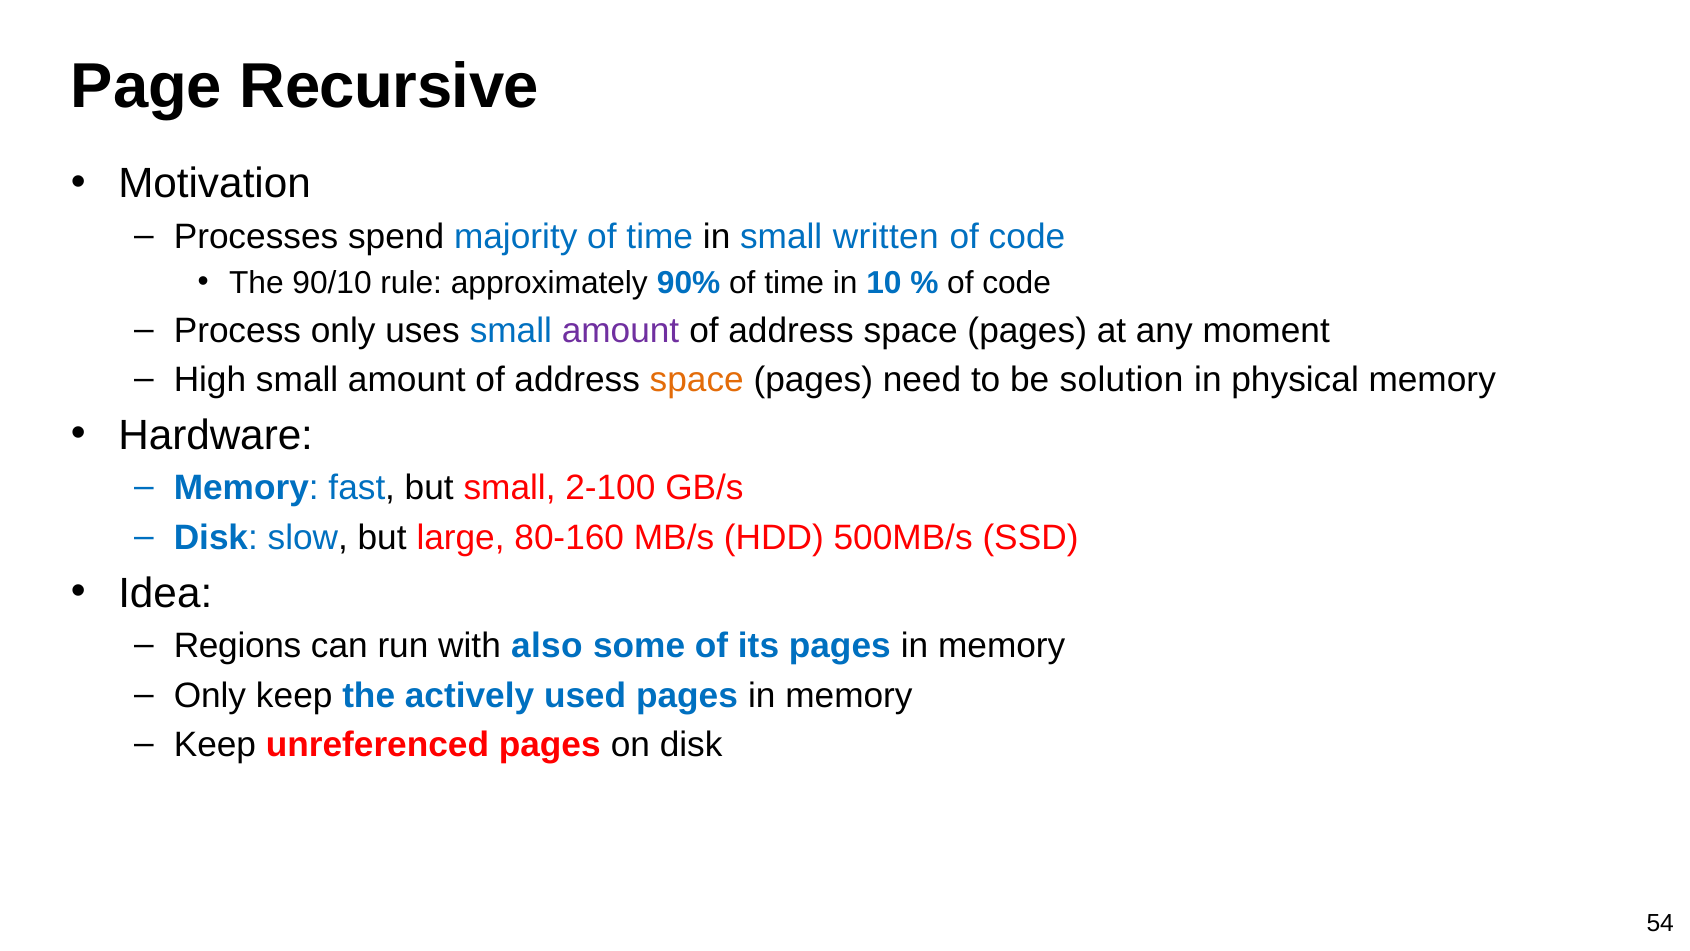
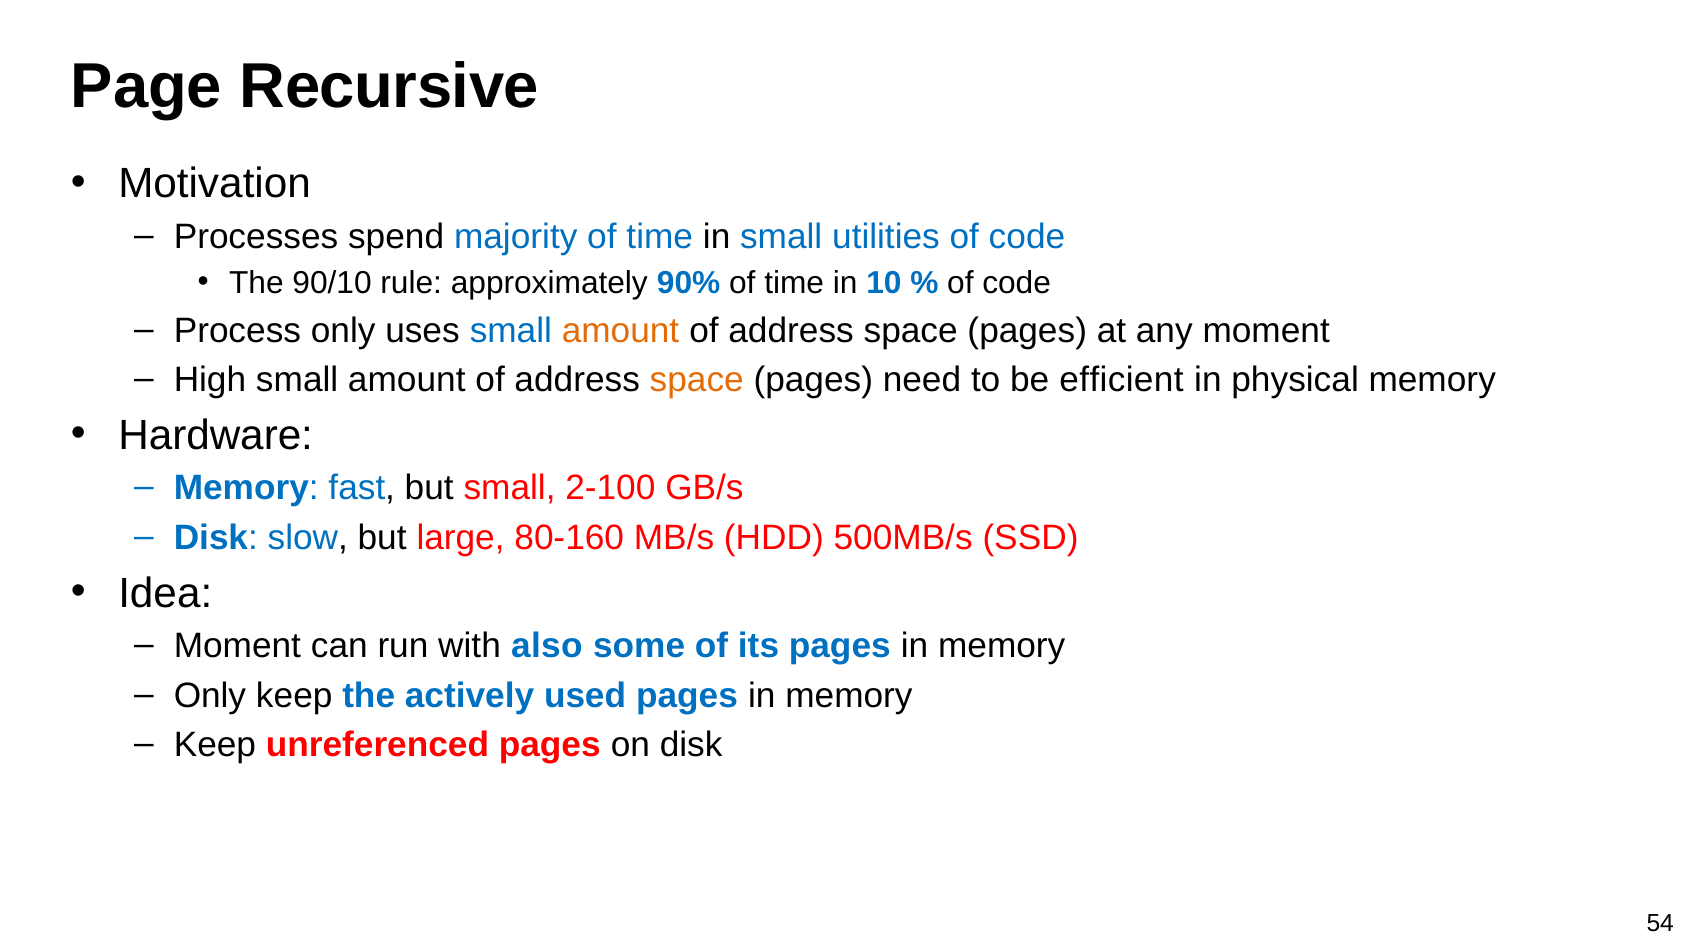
written: written -> utilities
amount at (620, 330) colour: purple -> orange
solution: solution -> efficient
Regions at (238, 646): Regions -> Moment
